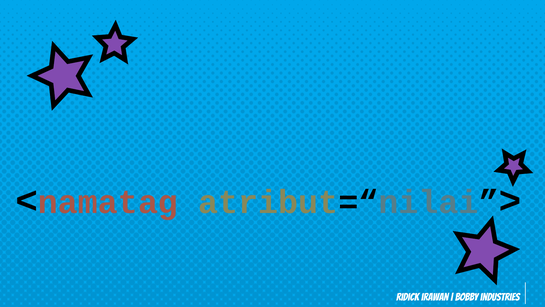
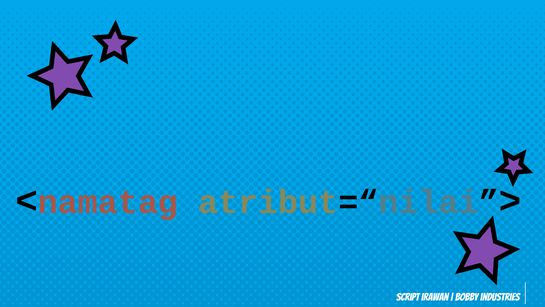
ridick: ridick -> script
